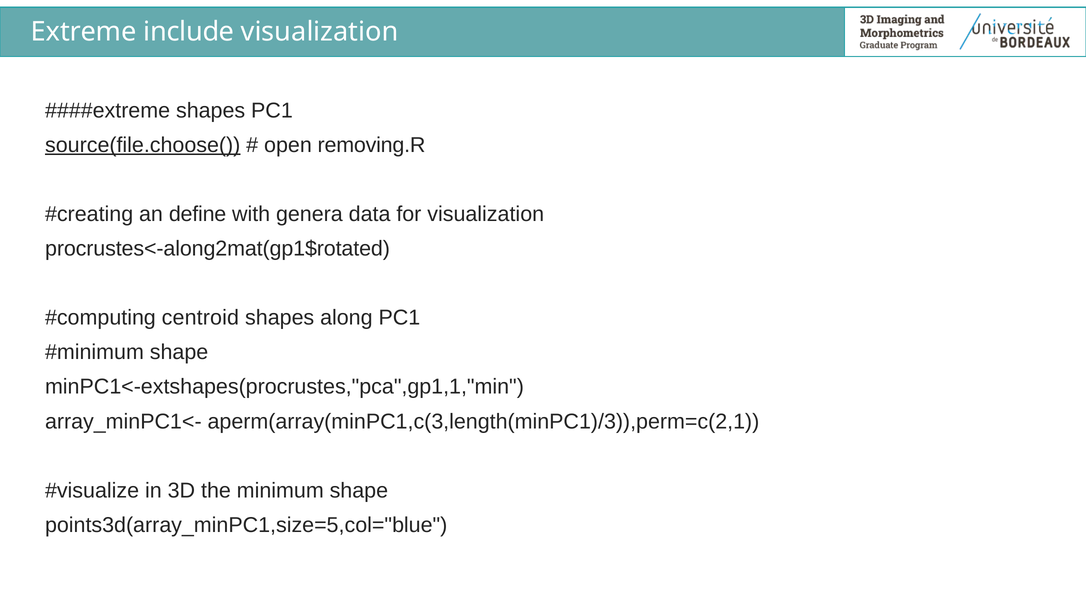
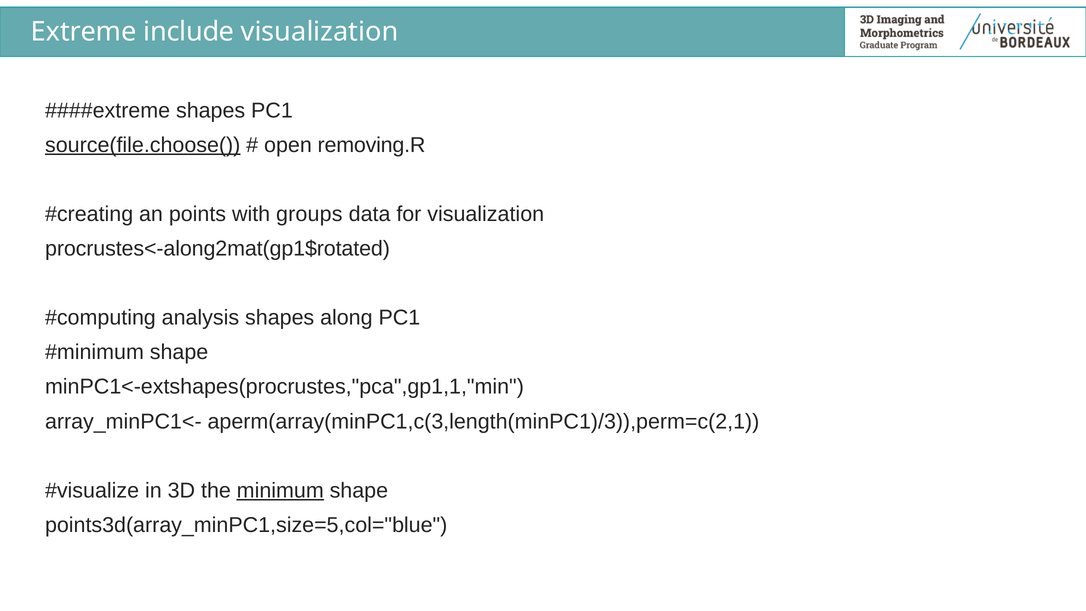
define: define -> points
genera: genera -> groups
centroid: centroid -> analysis
minimum underline: none -> present
